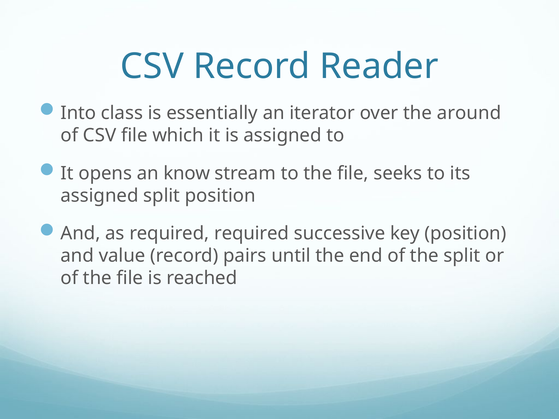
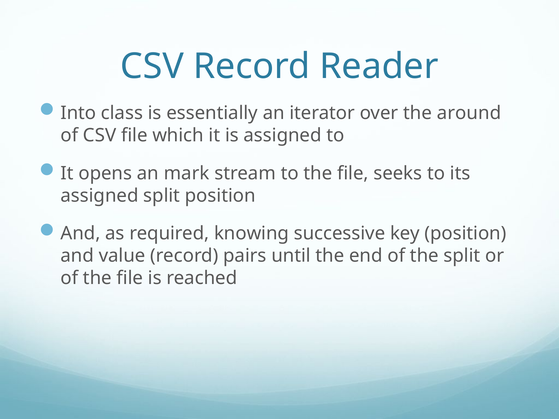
know: know -> mark
required required: required -> knowing
